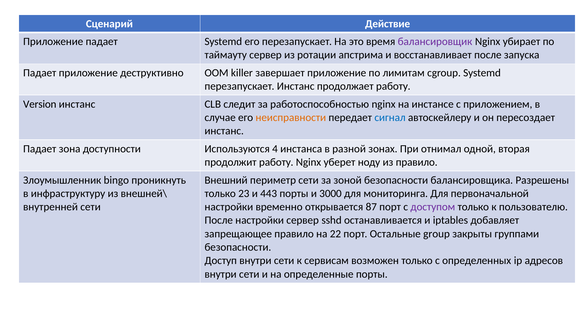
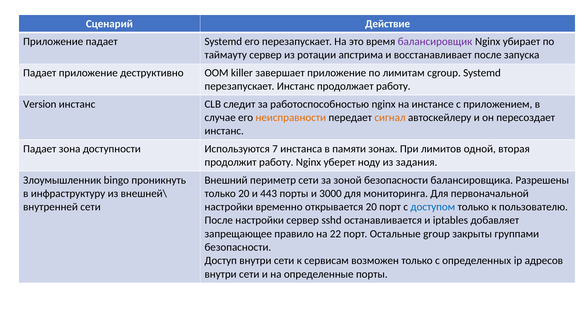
сигнал colour: blue -> orange
4: 4 -> 7
разной: разной -> памяти
отнимал: отнимал -> лимитов
из правило: правило -> задания
только 23: 23 -> 20
открывается 87: 87 -> 20
доступом colour: purple -> blue
